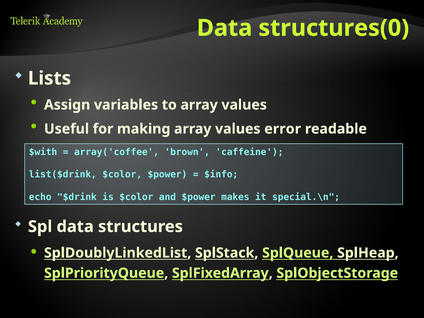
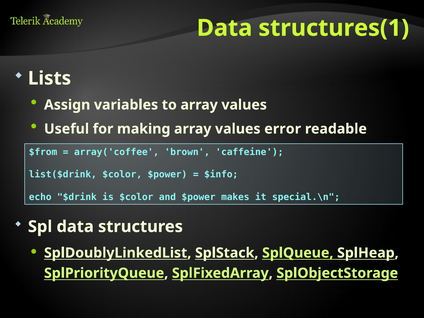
structures(0: structures(0 -> structures(1
$with: $with -> $from
